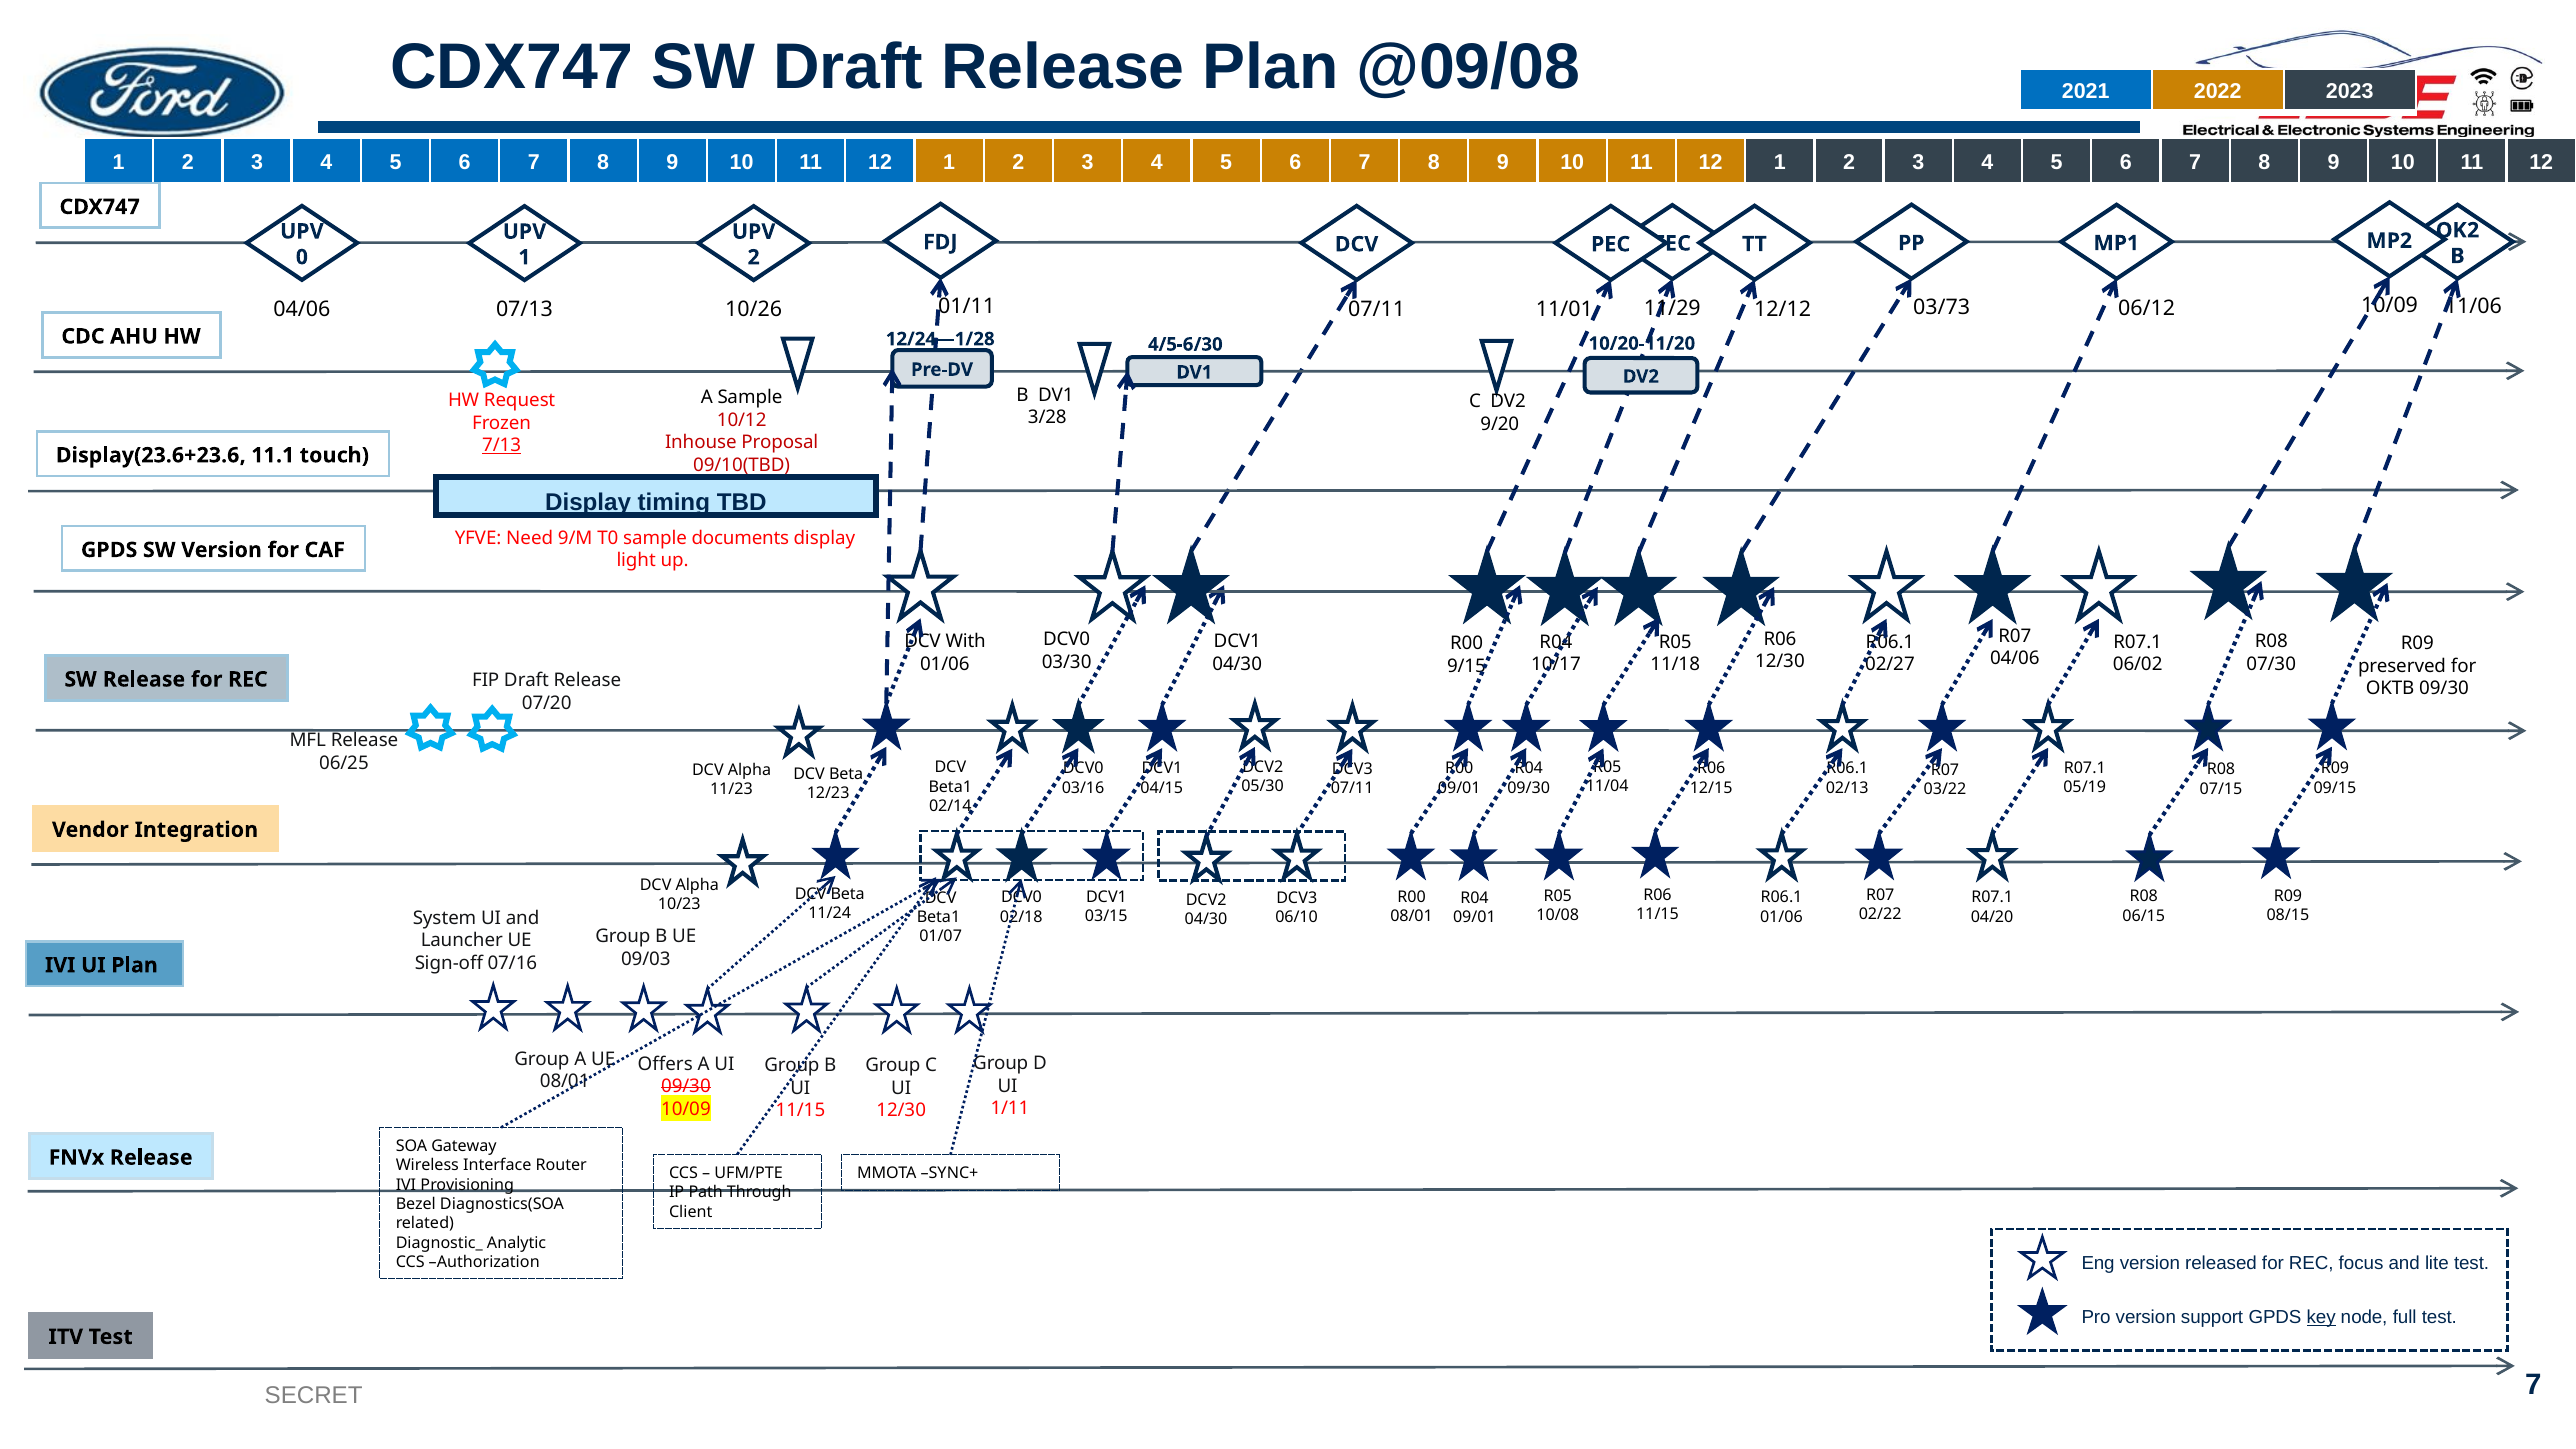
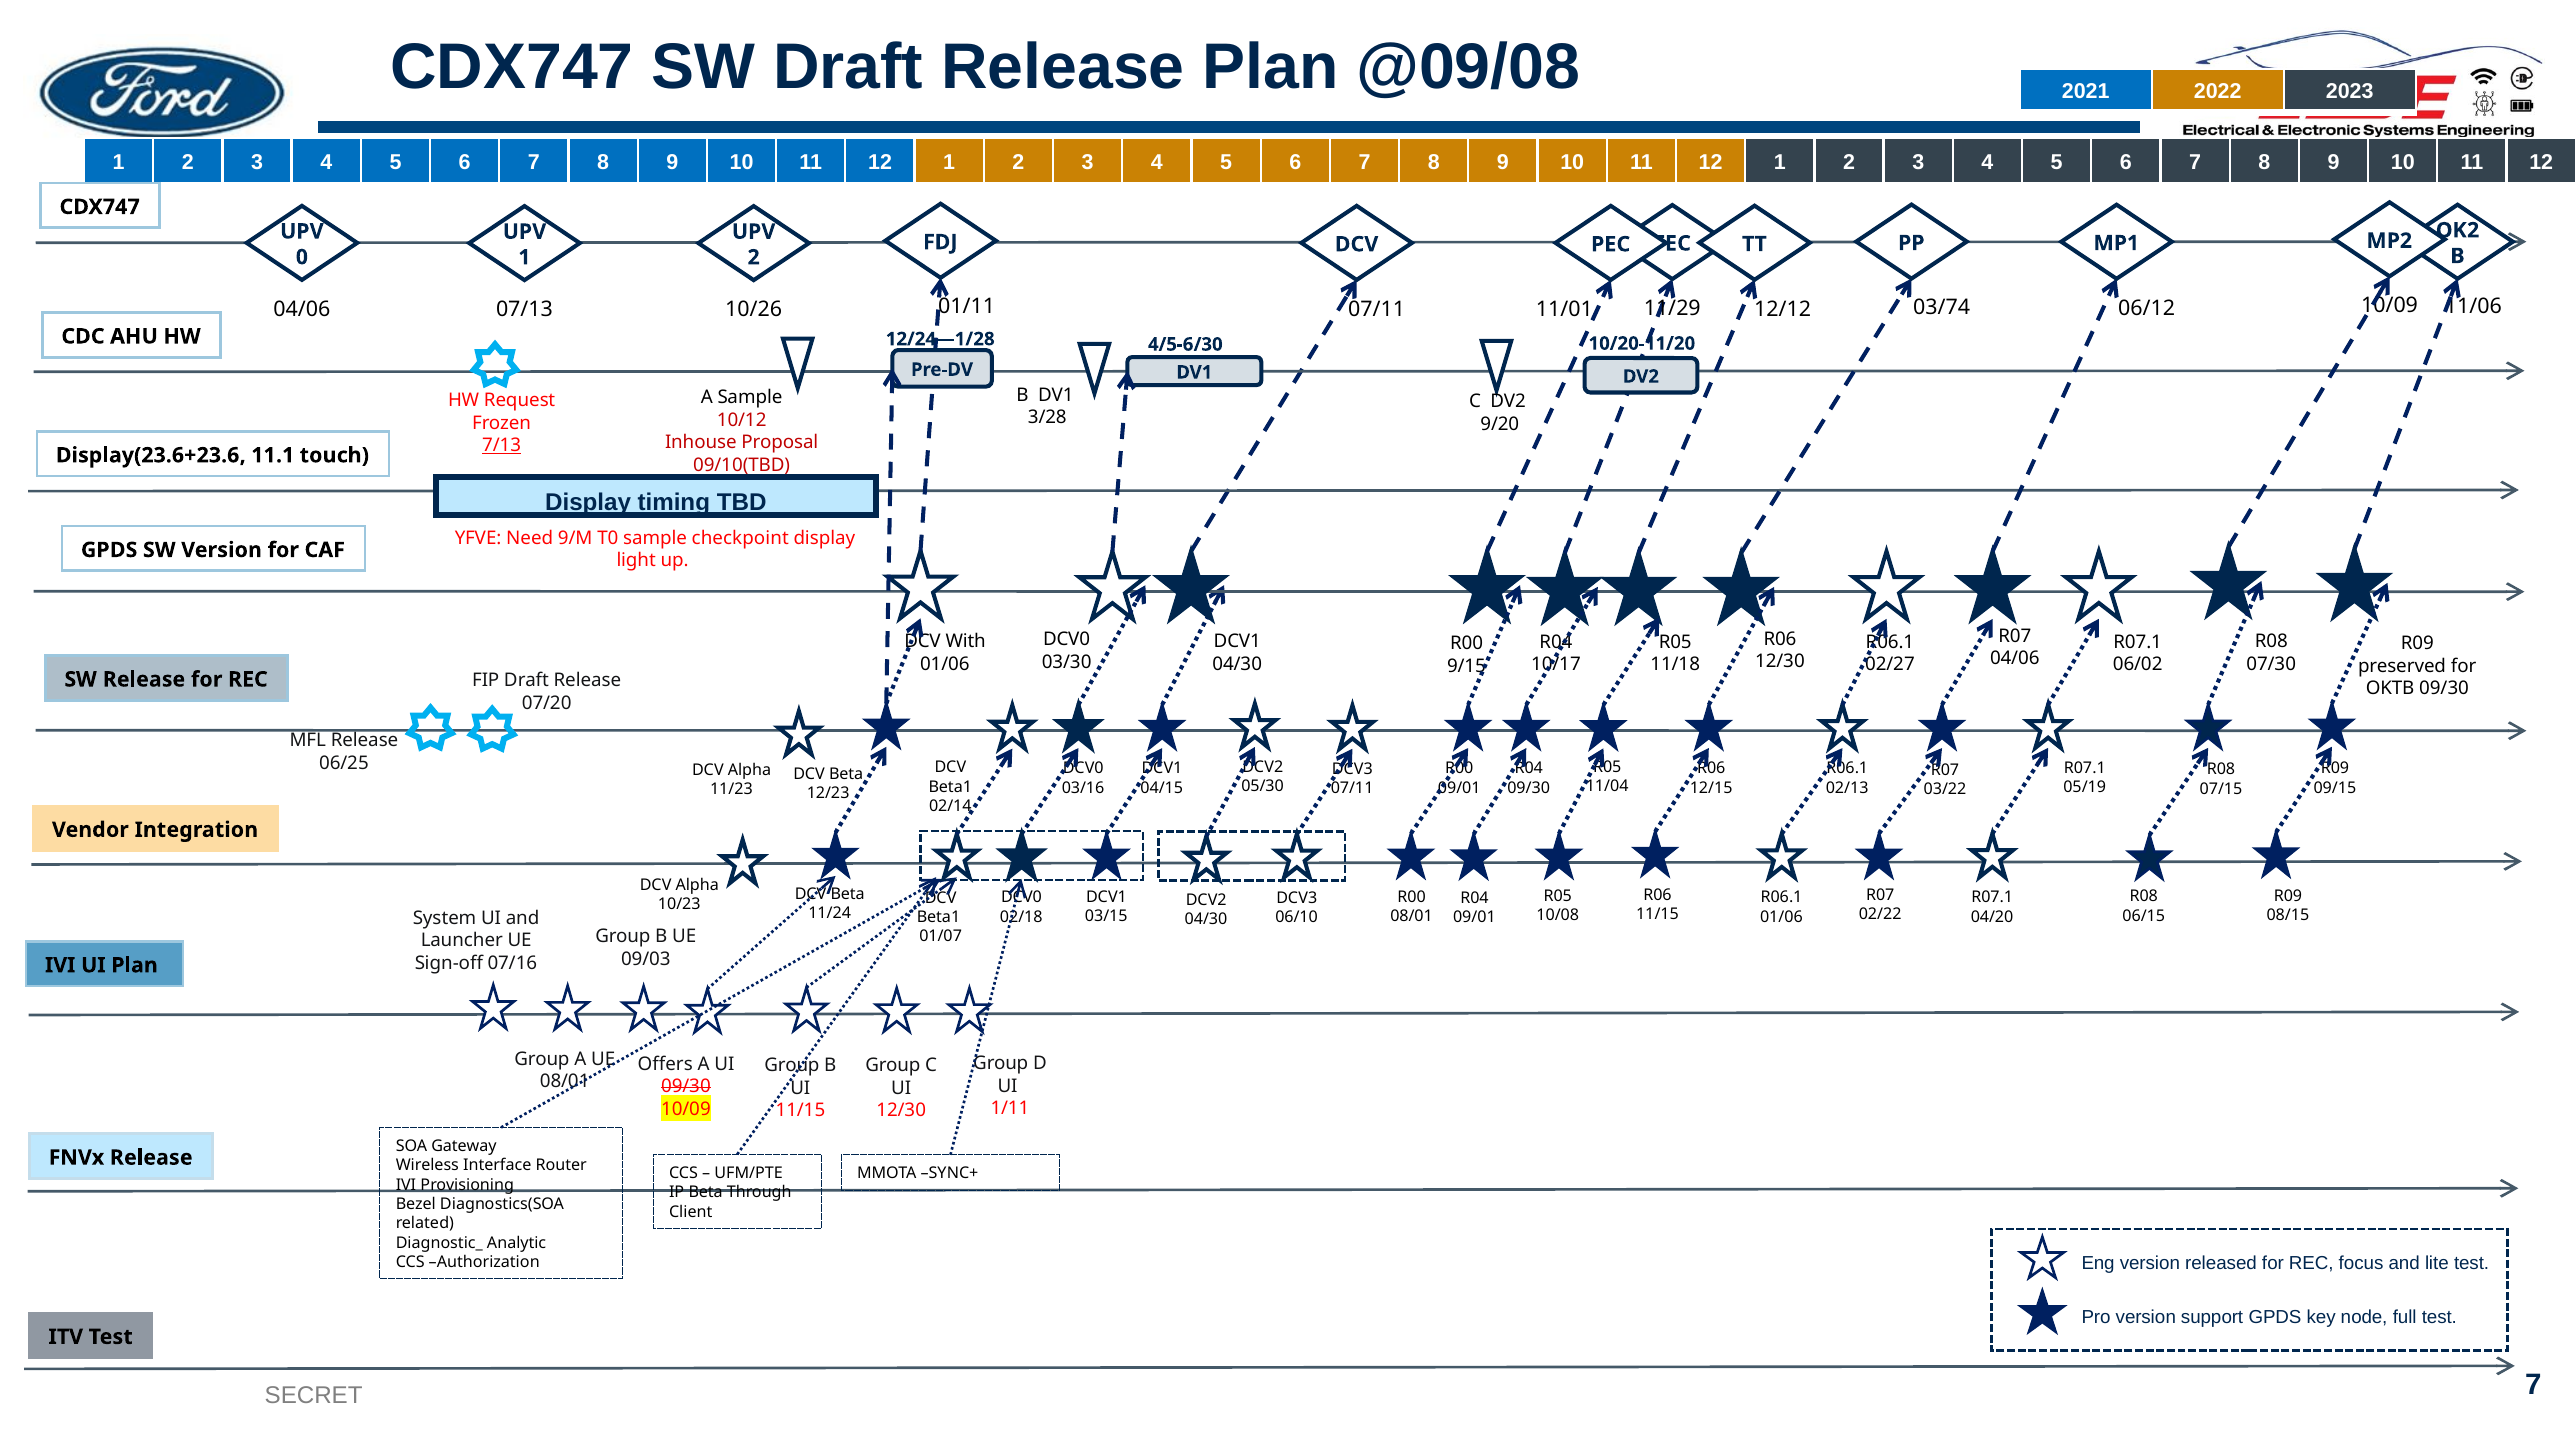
03/73: 03/73 -> 03/74
documents: documents -> checkpoint
IP Path: Path -> Beta
key underline: present -> none
